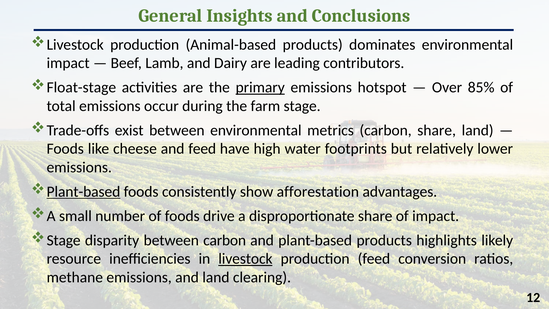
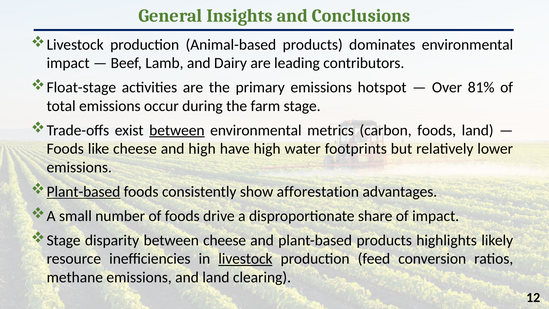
primary underline: present -> none
85%: 85% -> 81%
between at (177, 130) underline: none -> present
carbon share: share -> foods
and feed: feed -> high
between carbon: carbon -> cheese
